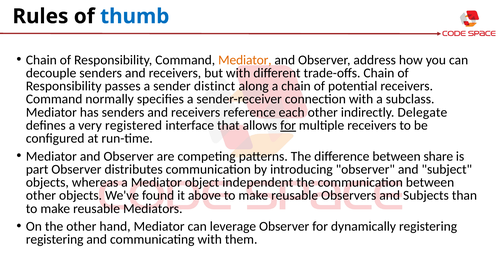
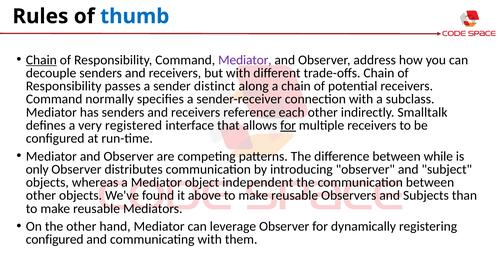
Chain at (41, 60) underline: none -> present
Mediator at (245, 60) colour: orange -> purple
Delegate: Delegate -> Smalltalk
share: share -> while
part: part -> only
registering at (55, 240): registering -> configured
